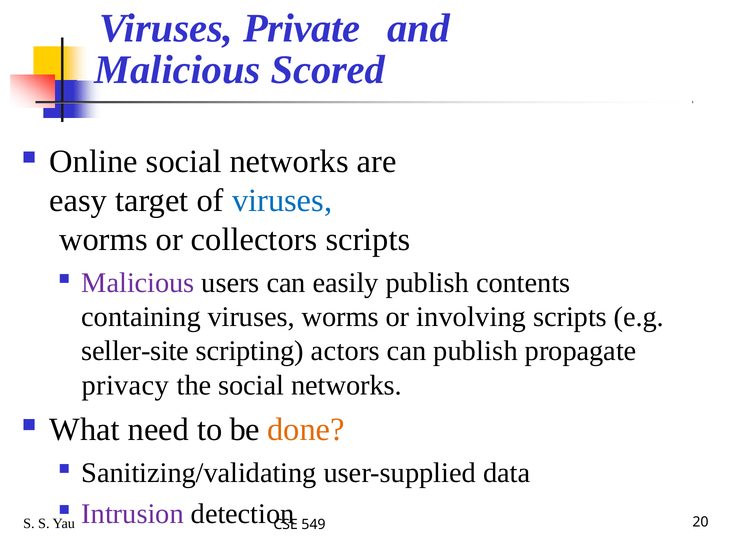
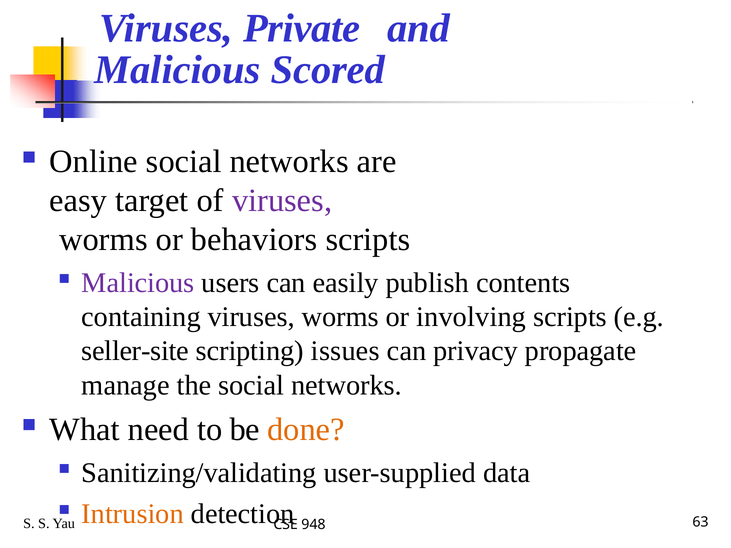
viruses at (282, 201) colour: blue -> purple
collectors: collectors -> behaviors
actors: actors -> issues
can publish: publish -> privacy
privacy: privacy -> manage
Intrusion colour: purple -> orange
20: 20 -> 63
549: 549 -> 948
